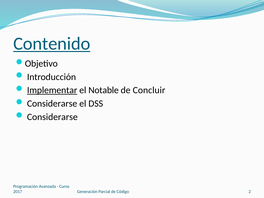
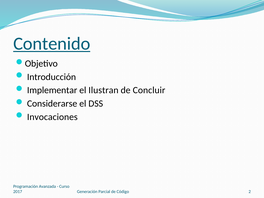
Implementar underline: present -> none
Notable: Notable -> Ilustran
Considerarse at (52, 117): Considerarse -> Invocaciones
